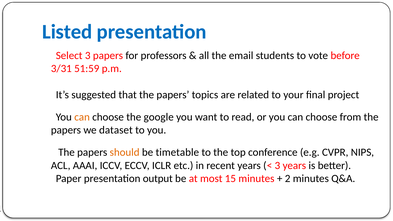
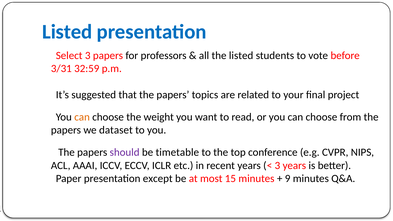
the email: email -> listed
51:59: 51:59 -> 32:59
google: google -> weight
should colour: orange -> purple
output: output -> except
2: 2 -> 9
